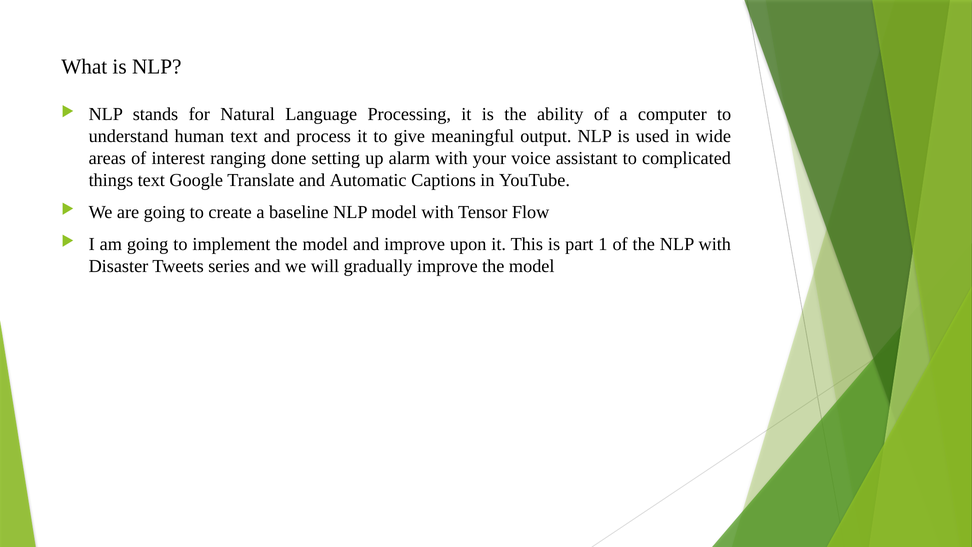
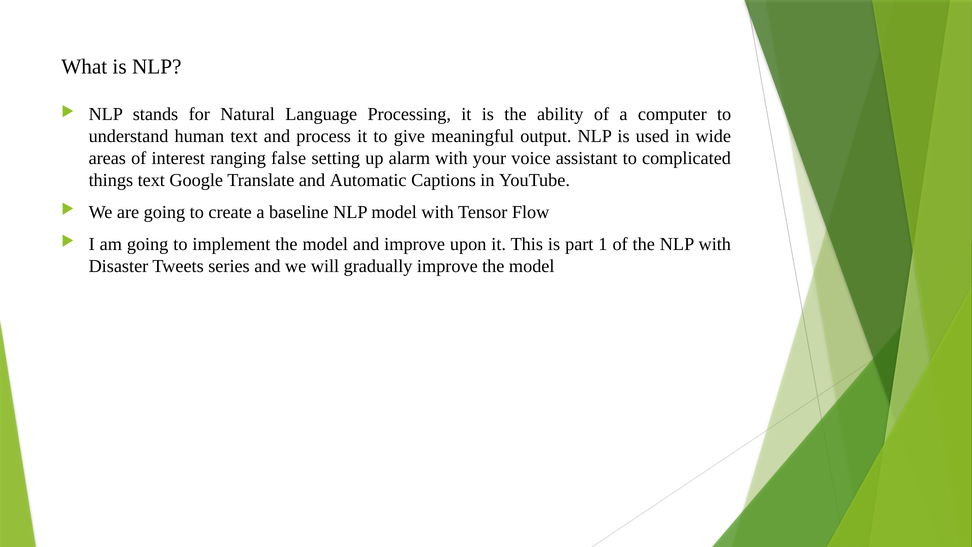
done: done -> false
